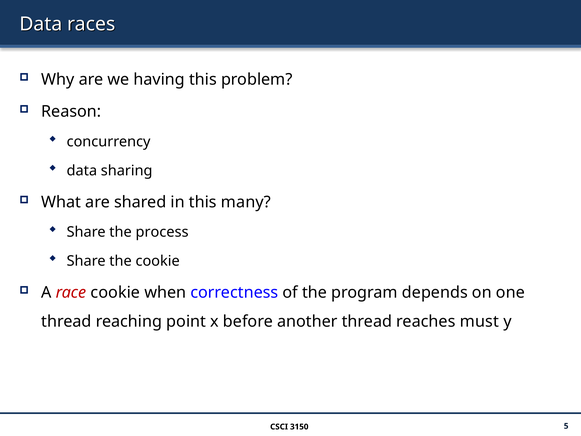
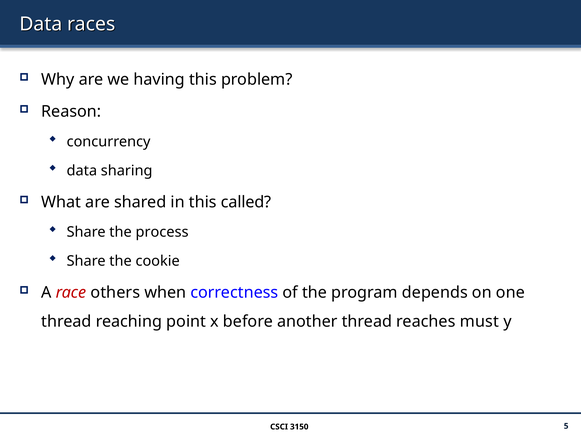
many: many -> called
race cookie: cookie -> others
